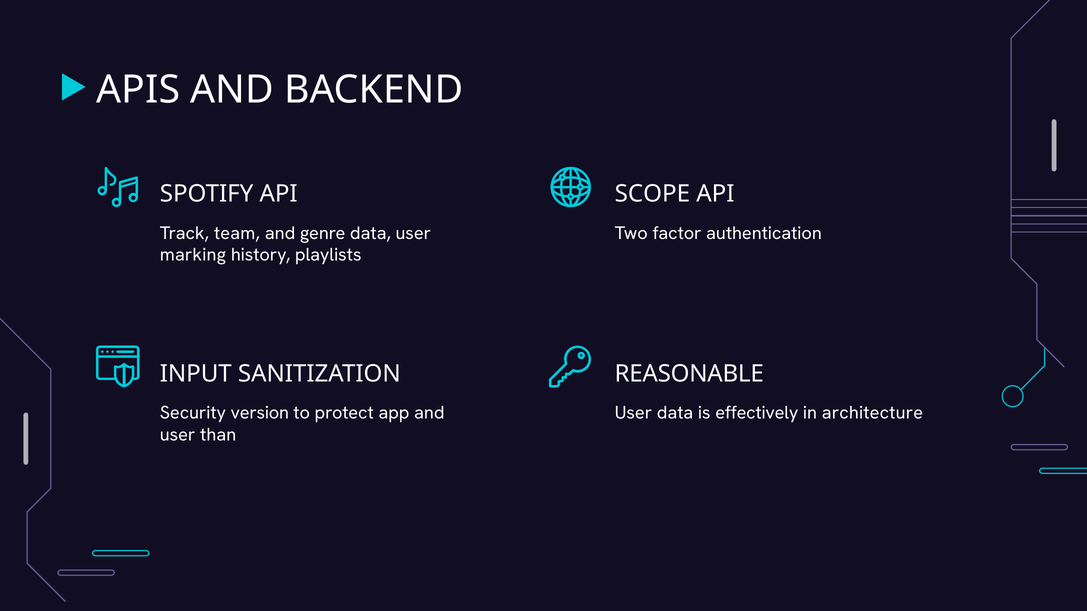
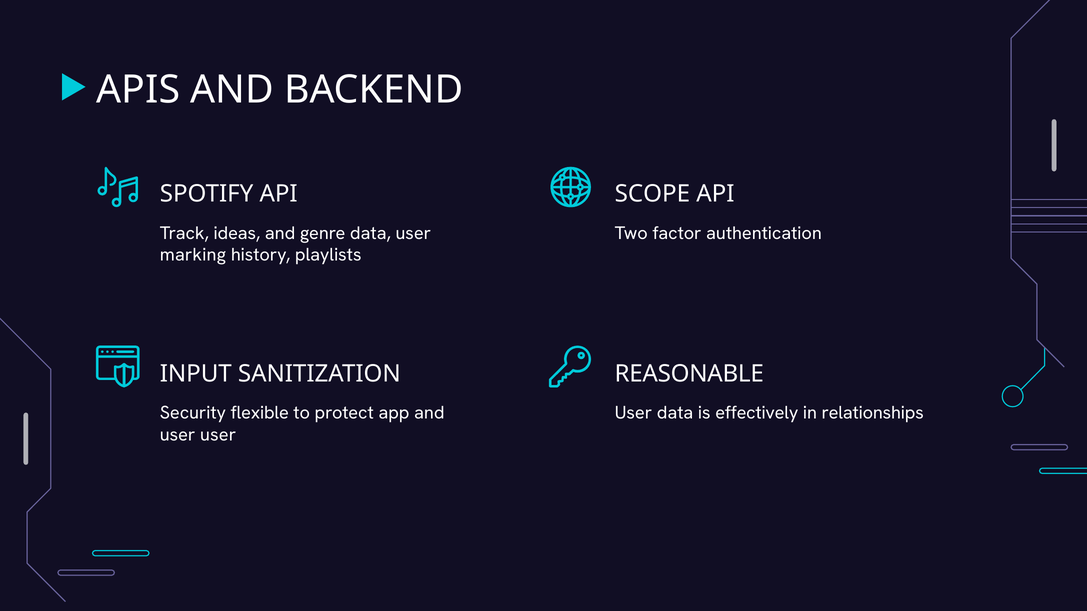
team: team -> ideas
version: version -> flexible
architecture: architecture -> relationships
than at (218, 435): than -> user
